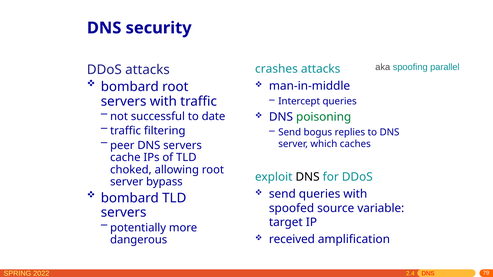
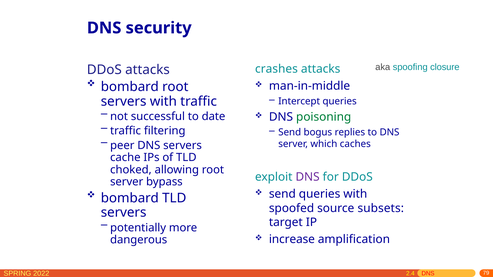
parallel: parallel -> closure
DNS at (308, 177) colour: black -> purple
variable: variable -> subsets
received: received -> increase
